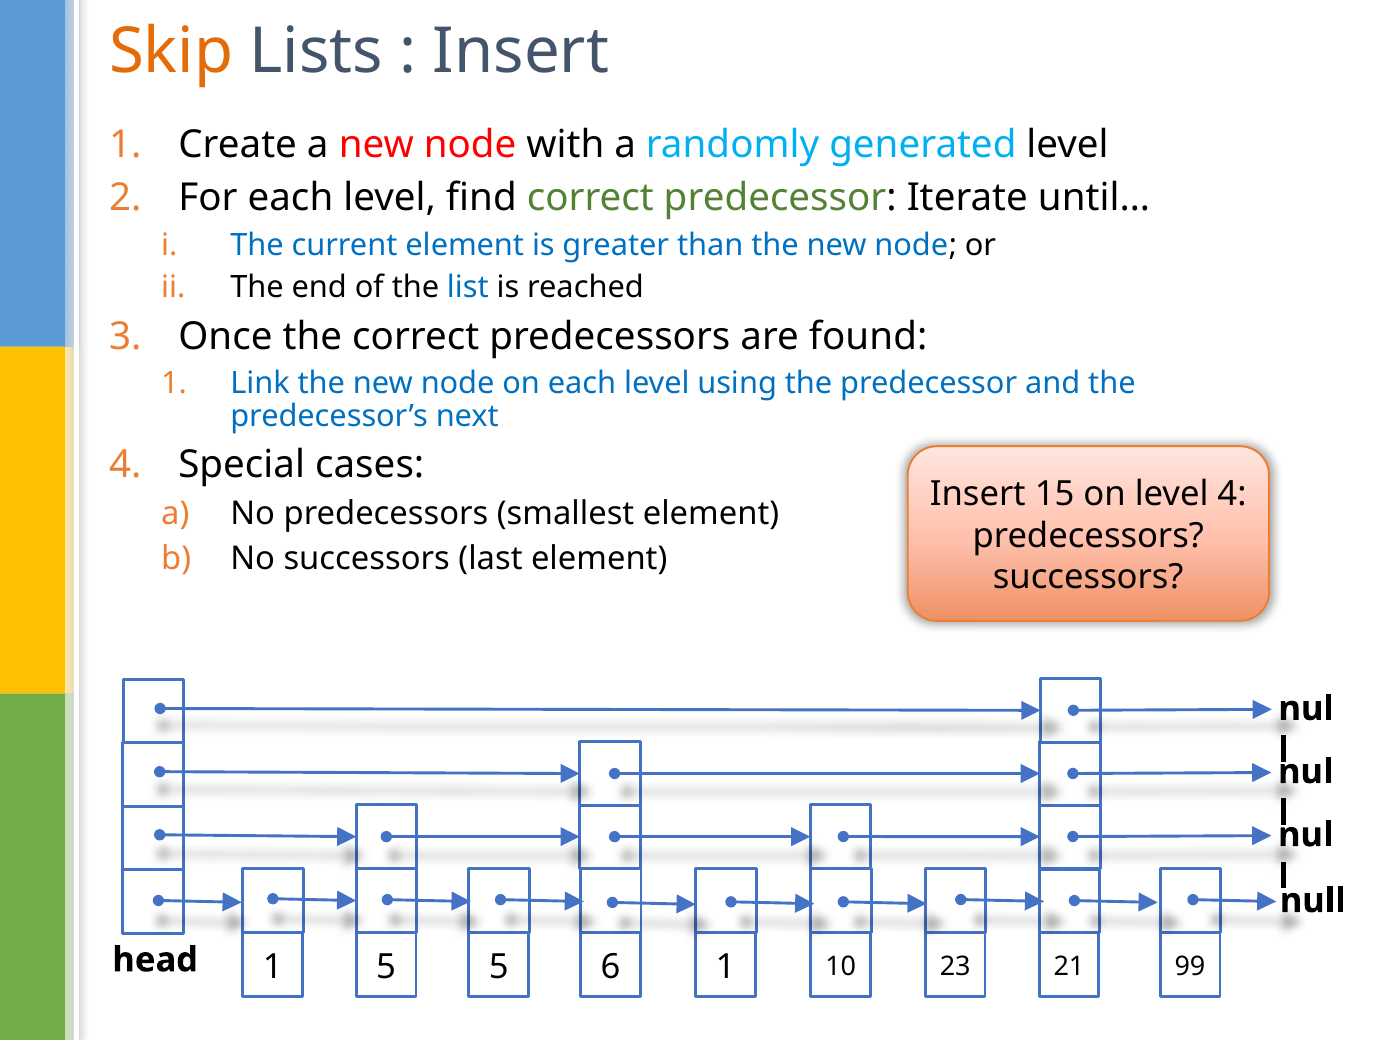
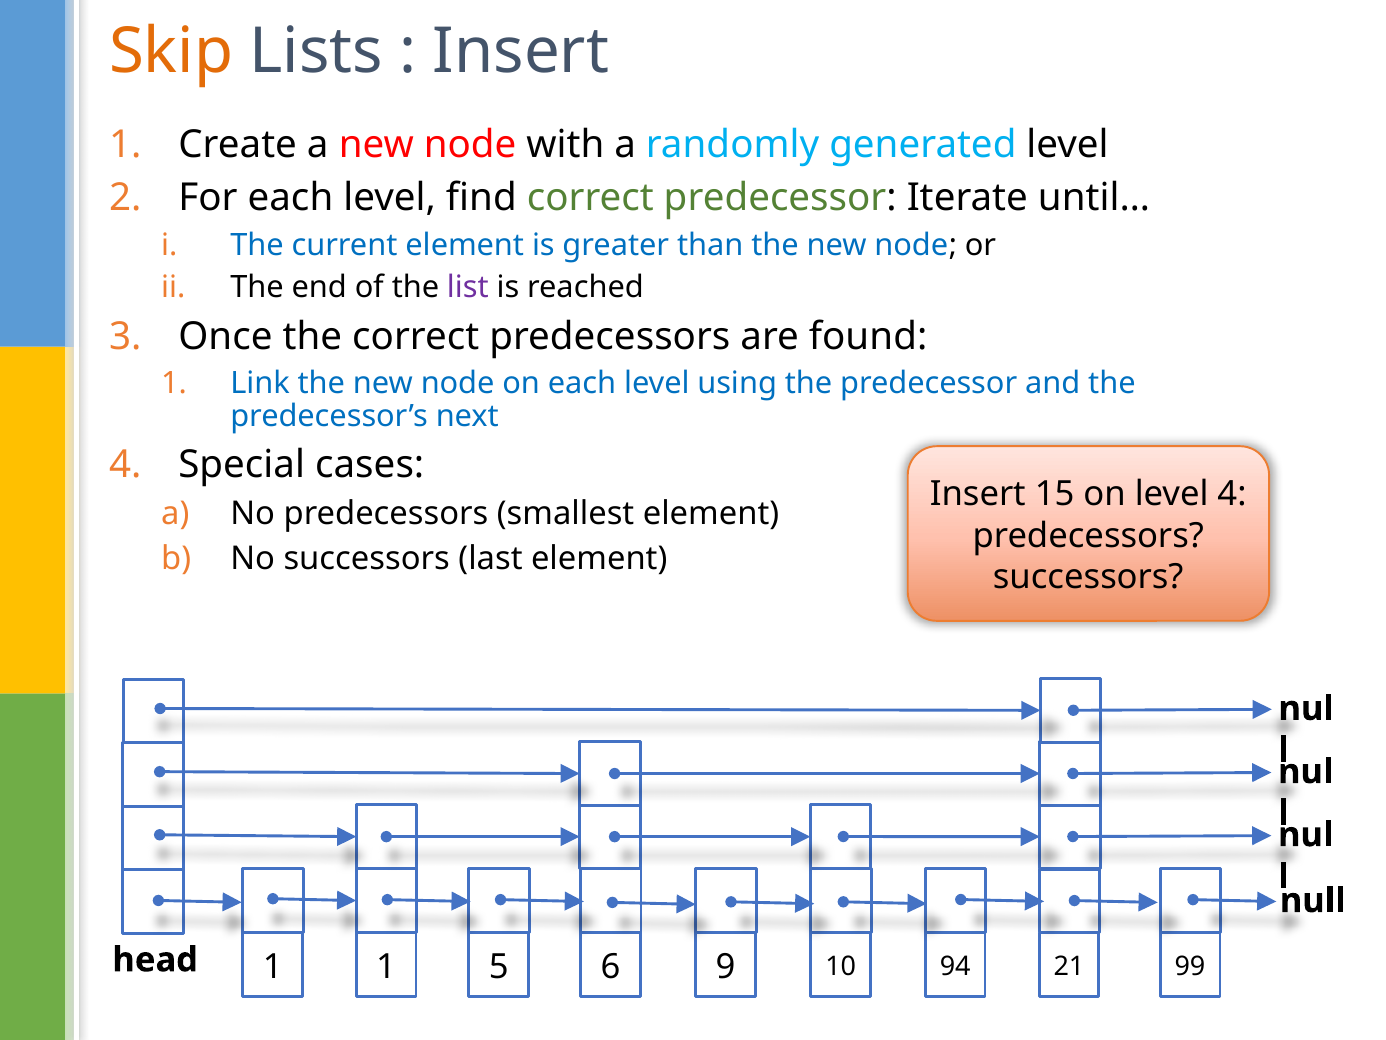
list colour: blue -> purple
1 5: 5 -> 1
6 1: 1 -> 9
23: 23 -> 94
